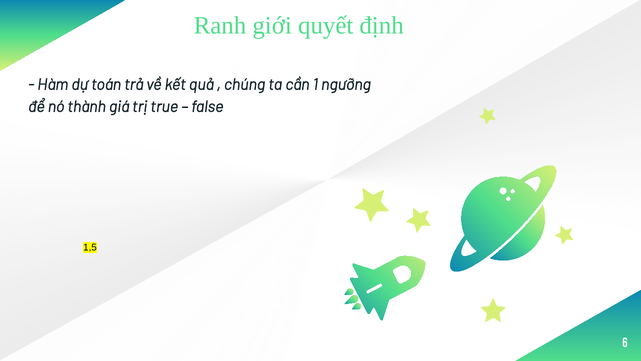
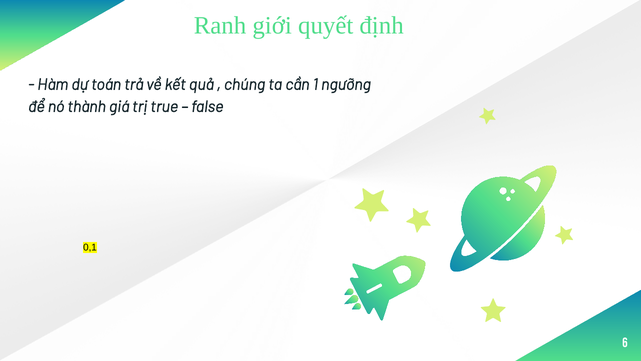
1,5: 1,5 -> 0,1
